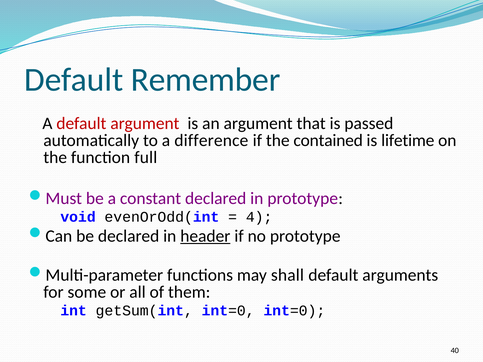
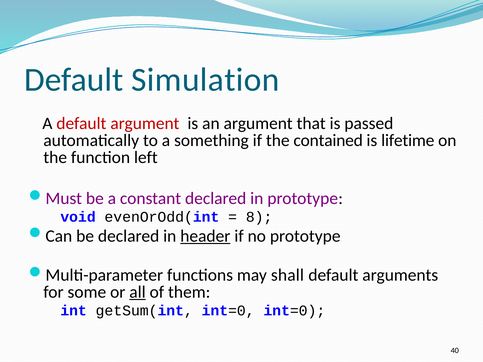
Remember: Remember -> Simulation
difference: difference -> something
full: full -> left
4: 4 -> 8
all underline: none -> present
